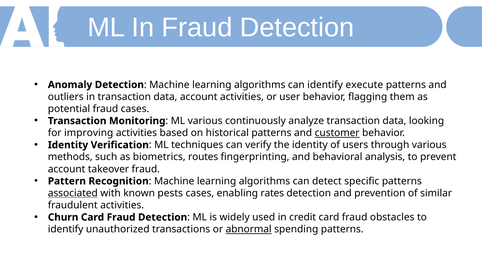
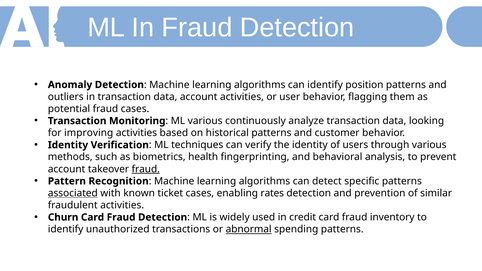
execute: execute -> position
customer underline: present -> none
routes: routes -> health
fraud at (146, 169) underline: none -> present
pests: pests -> ticket
obstacles: obstacles -> inventory
